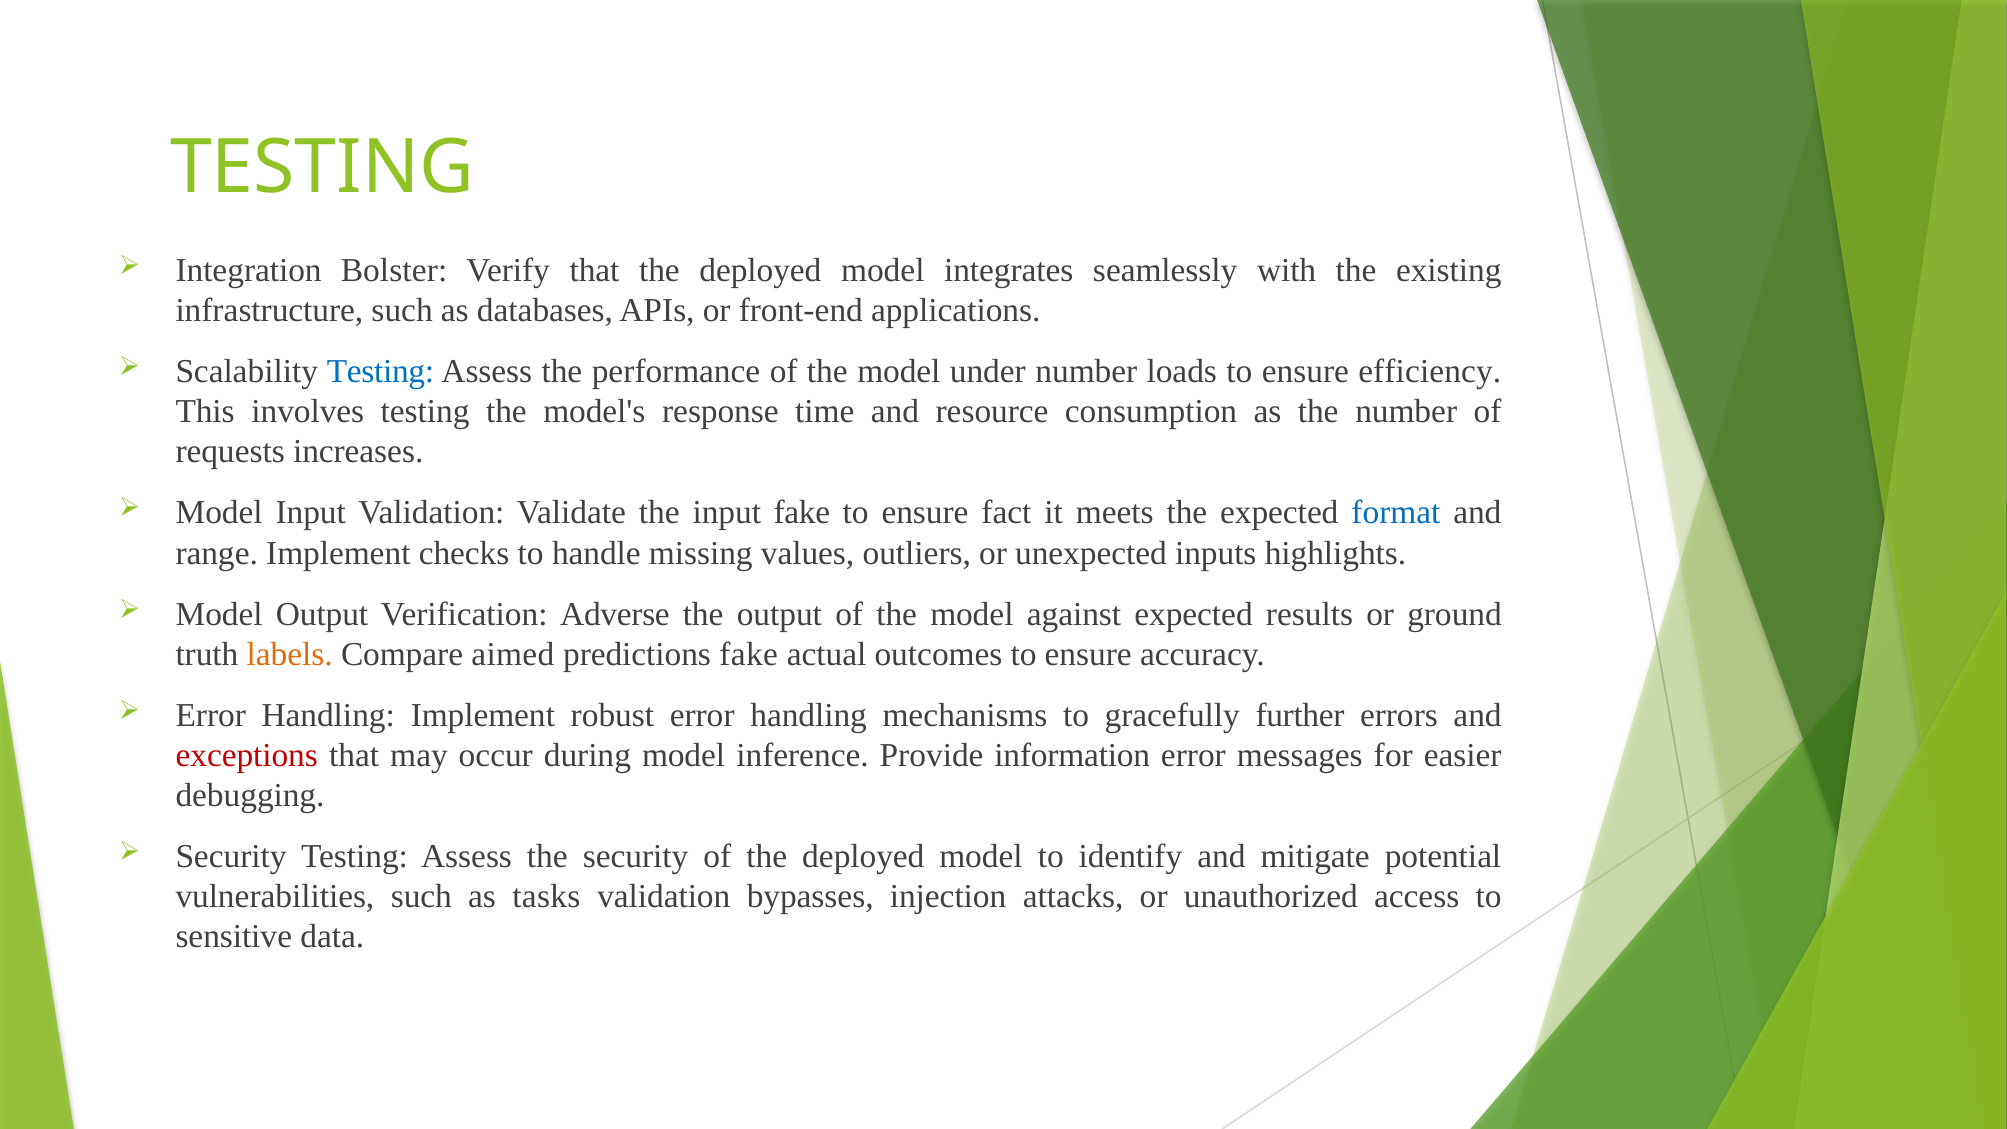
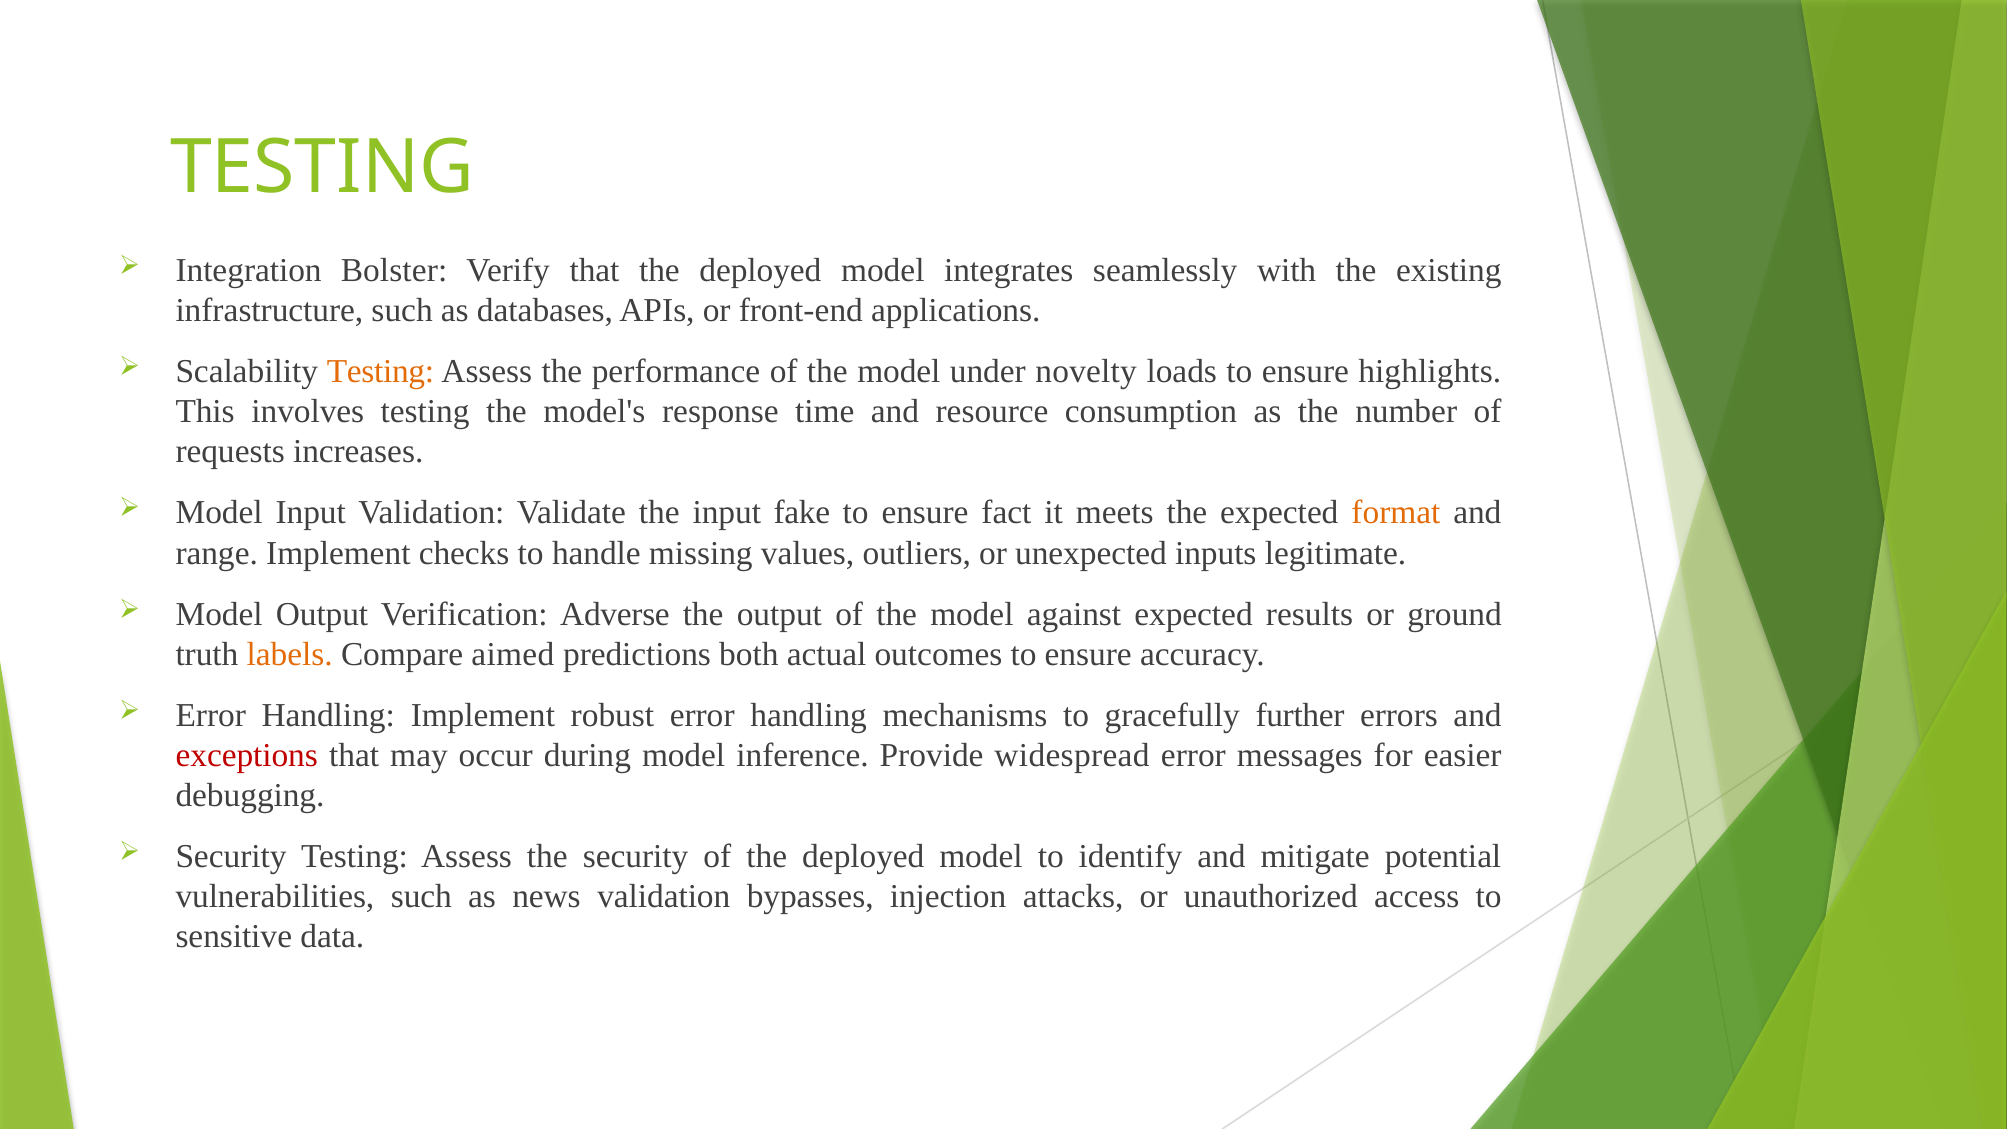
Testing at (380, 372) colour: blue -> orange
under number: number -> novelty
efficiency: efficiency -> highlights
format colour: blue -> orange
highlights: highlights -> legitimate
predictions fake: fake -> both
information: information -> widespread
tasks: tasks -> news
